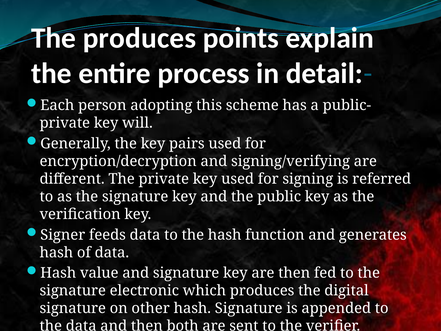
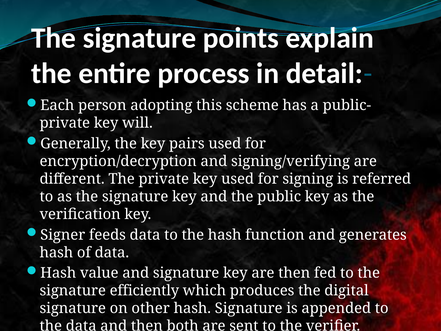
produces at (139, 38): produces -> signature
electronic: electronic -> efficiently
